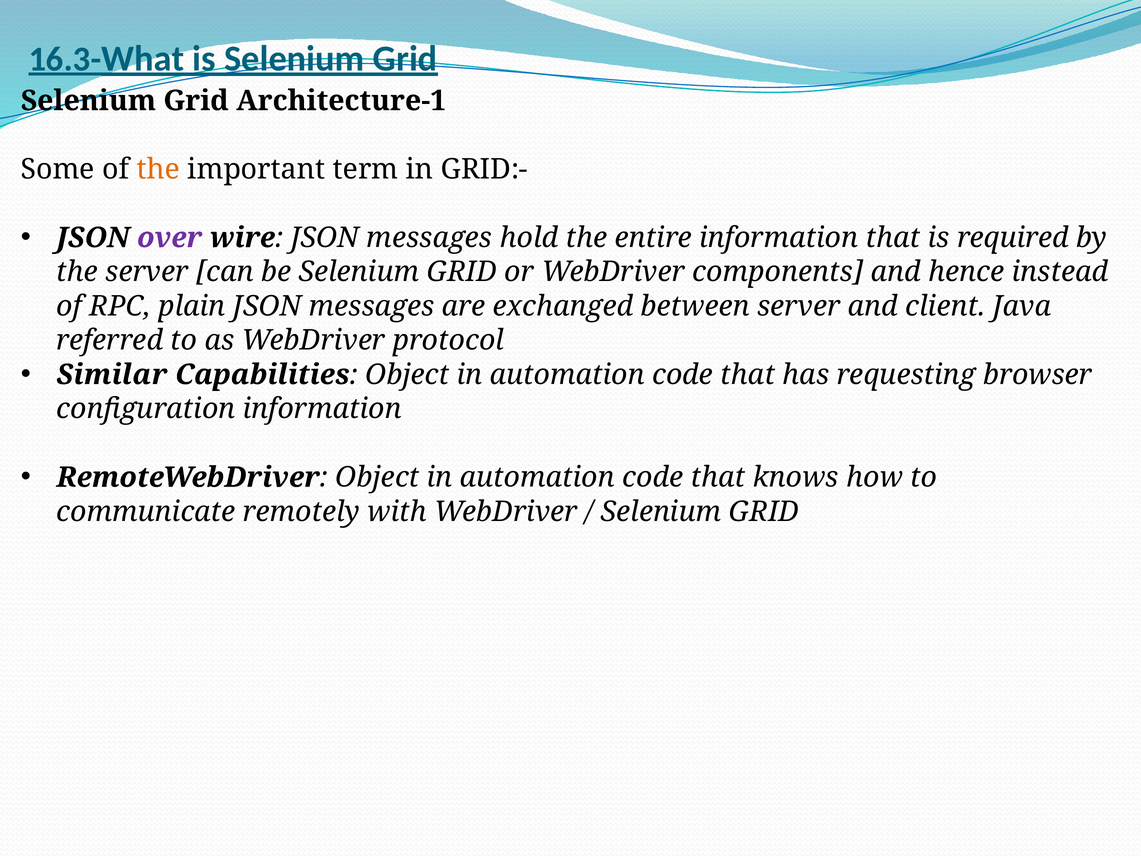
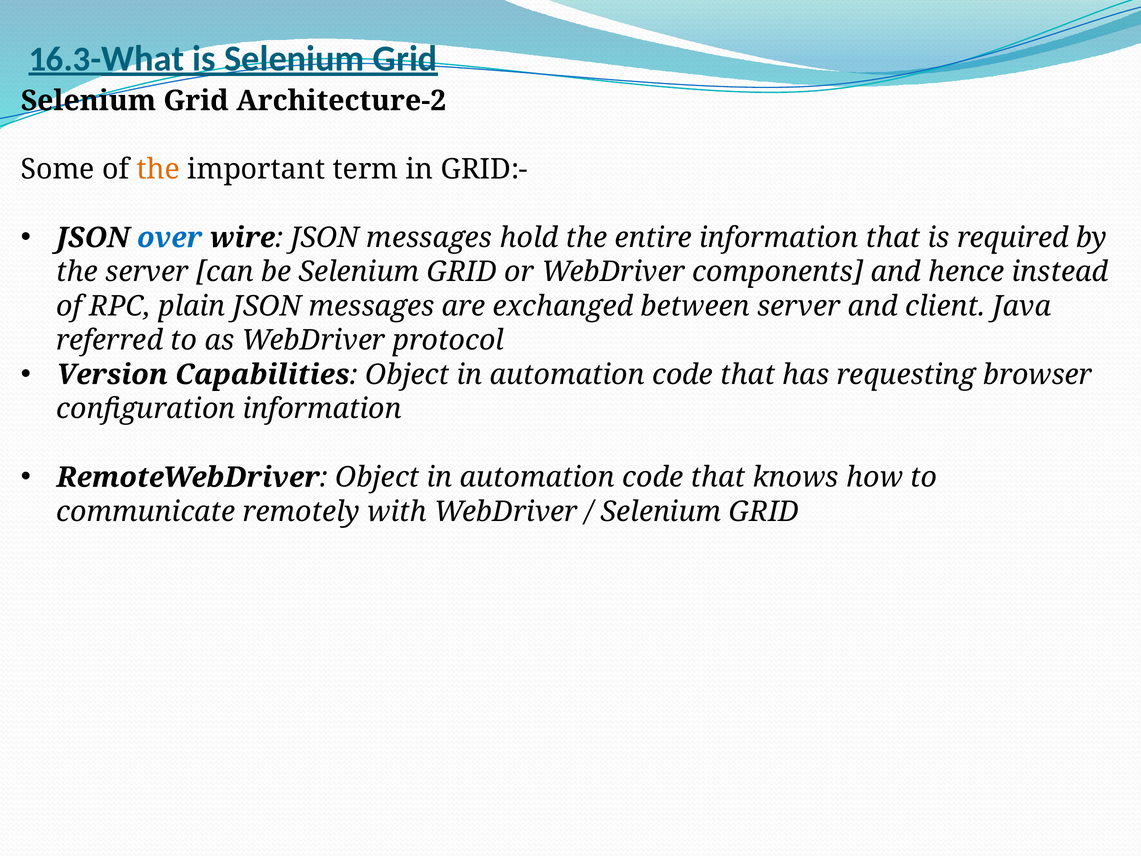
Architecture-1: Architecture-1 -> Architecture-2
over colour: purple -> blue
Similar: Similar -> Version
